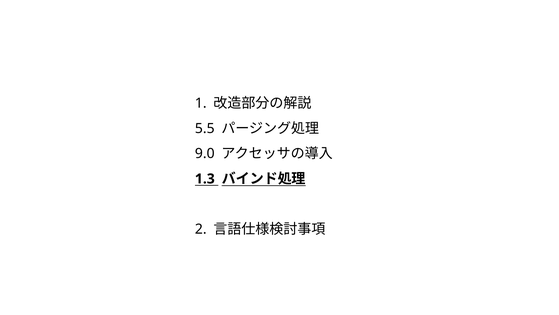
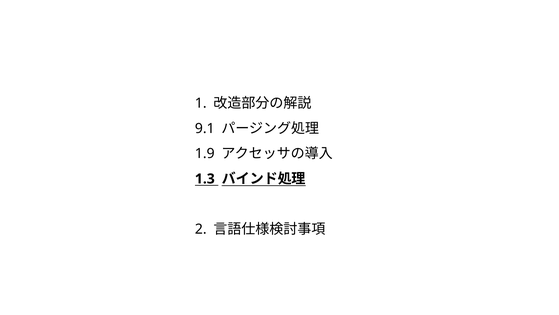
5.5: 5.5 -> 9.1
9.0: 9.0 -> 1.9
